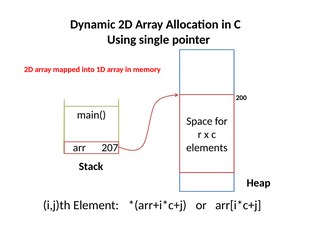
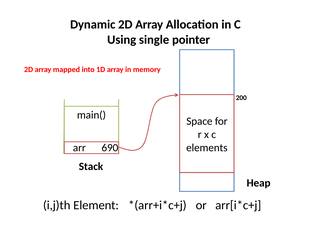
207: 207 -> 690
